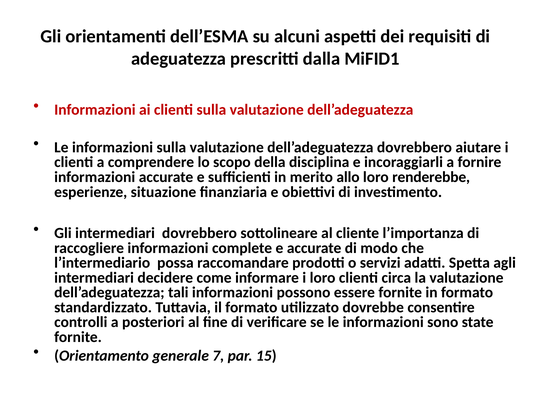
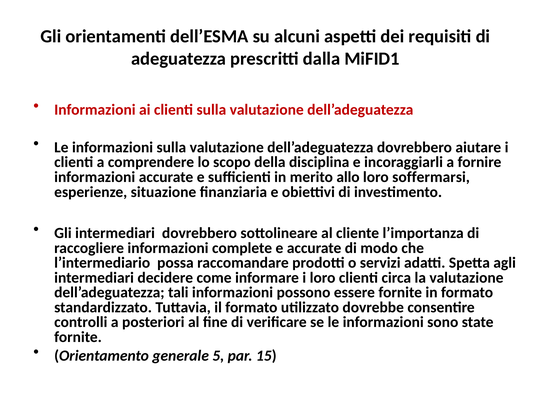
renderebbe: renderebbe -> soffermarsi
7: 7 -> 5
